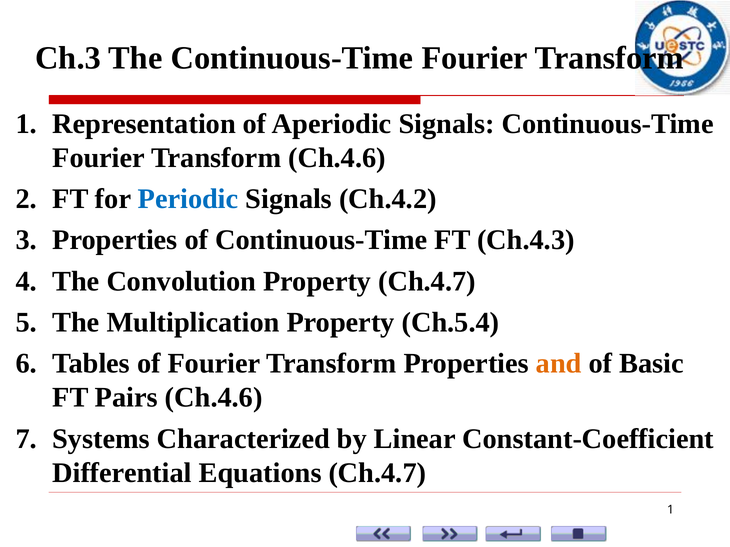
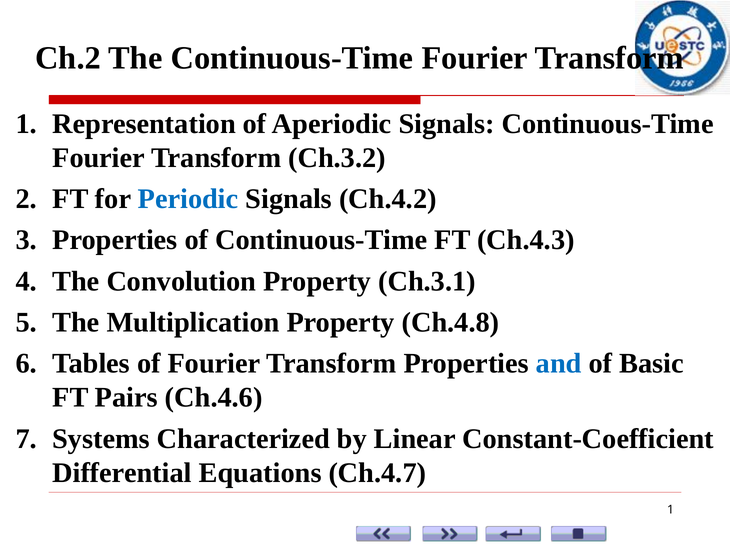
Ch.3: Ch.3 -> Ch.2
Transform Ch.4.6: Ch.4.6 -> Ch.3.2
Property Ch.4.7: Ch.4.7 -> Ch.3.1
Ch.5.4: Ch.5.4 -> Ch.4.8
and colour: orange -> blue
